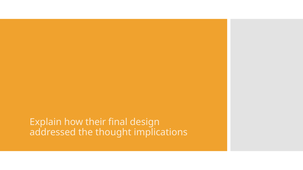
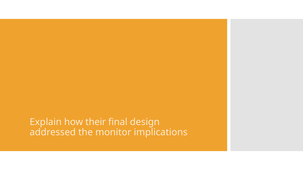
thought: thought -> monitor
